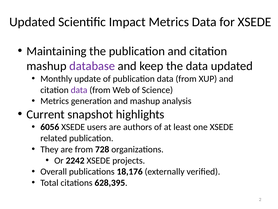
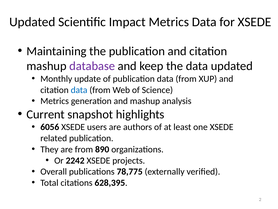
data at (79, 90) colour: purple -> blue
728: 728 -> 890
18,176: 18,176 -> 78,775
